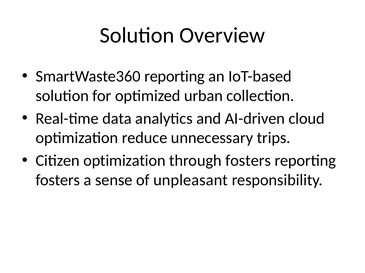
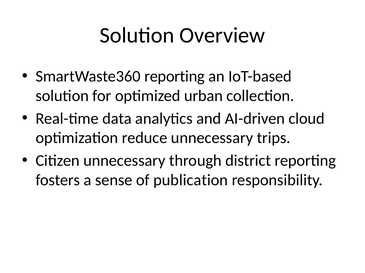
Citizen optimization: optimization -> unnecessary
through fosters: fosters -> district
unpleasant: unpleasant -> publication
